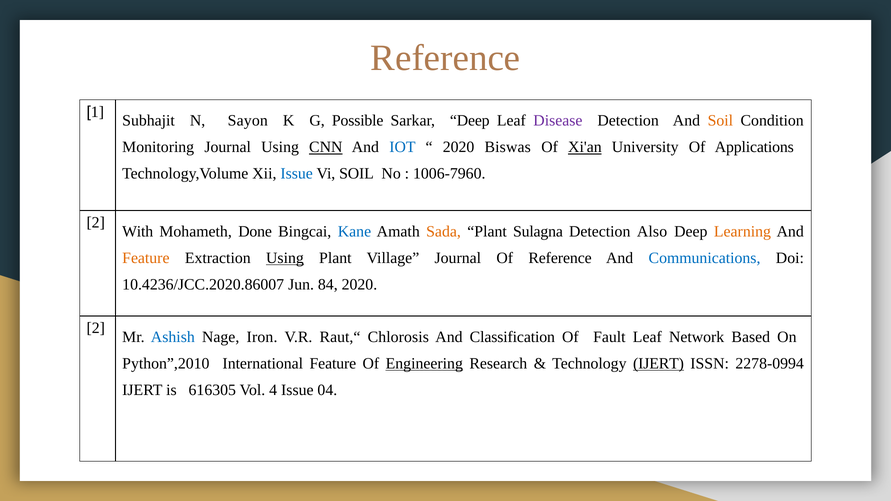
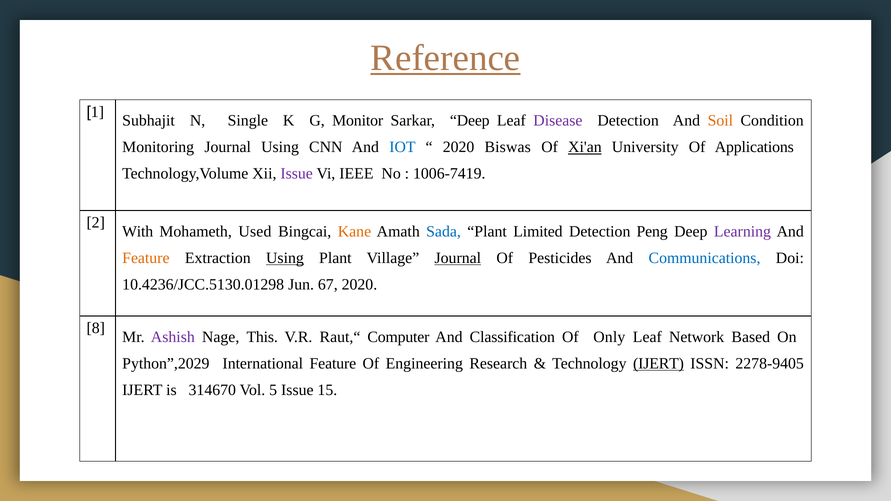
Reference at (445, 58) underline: none -> present
Sayon: Sayon -> Single
Possible: Possible -> Monitor
CNN underline: present -> none
Issue at (297, 174) colour: blue -> purple
Vi SOIL: SOIL -> IEEE
1006-7960: 1006-7960 -> 1006-7419
Done: Done -> Used
Kane colour: blue -> orange
Sada colour: orange -> blue
Sulagna: Sulagna -> Limited
Also: Also -> Peng
Learning colour: orange -> purple
Journal at (458, 258) underline: none -> present
Of Reference: Reference -> Pesticides
10.4236/JCC.2020.86007: 10.4236/JCC.2020.86007 -> 10.4236/JCC.5130.01298
84: 84 -> 67
2 at (96, 328): 2 -> 8
Ashish colour: blue -> purple
Iron: Iron -> This
Chlorosis: Chlorosis -> Computer
Fault: Fault -> Only
Python”,2010: Python”,2010 -> Python”,2029
Engineering underline: present -> none
2278-0994: 2278-0994 -> 2278-9405
616305: 616305 -> 314670
4: 4 -> 5
04: 04 -> 15
